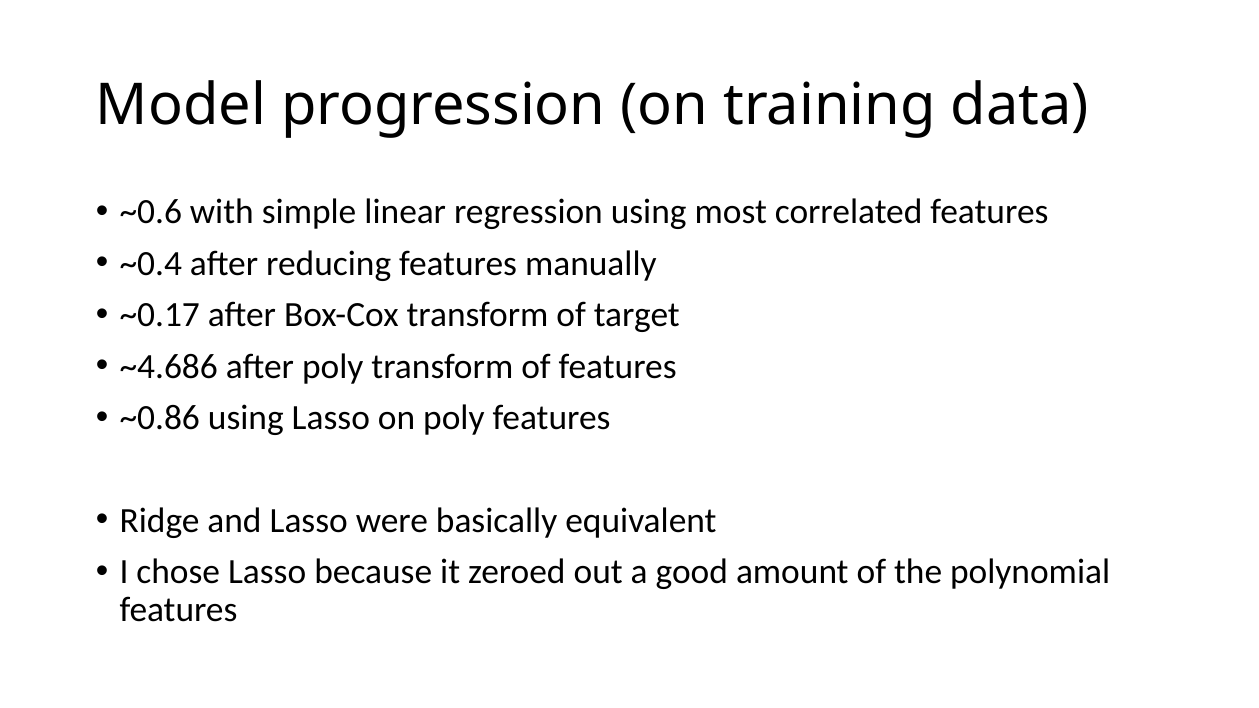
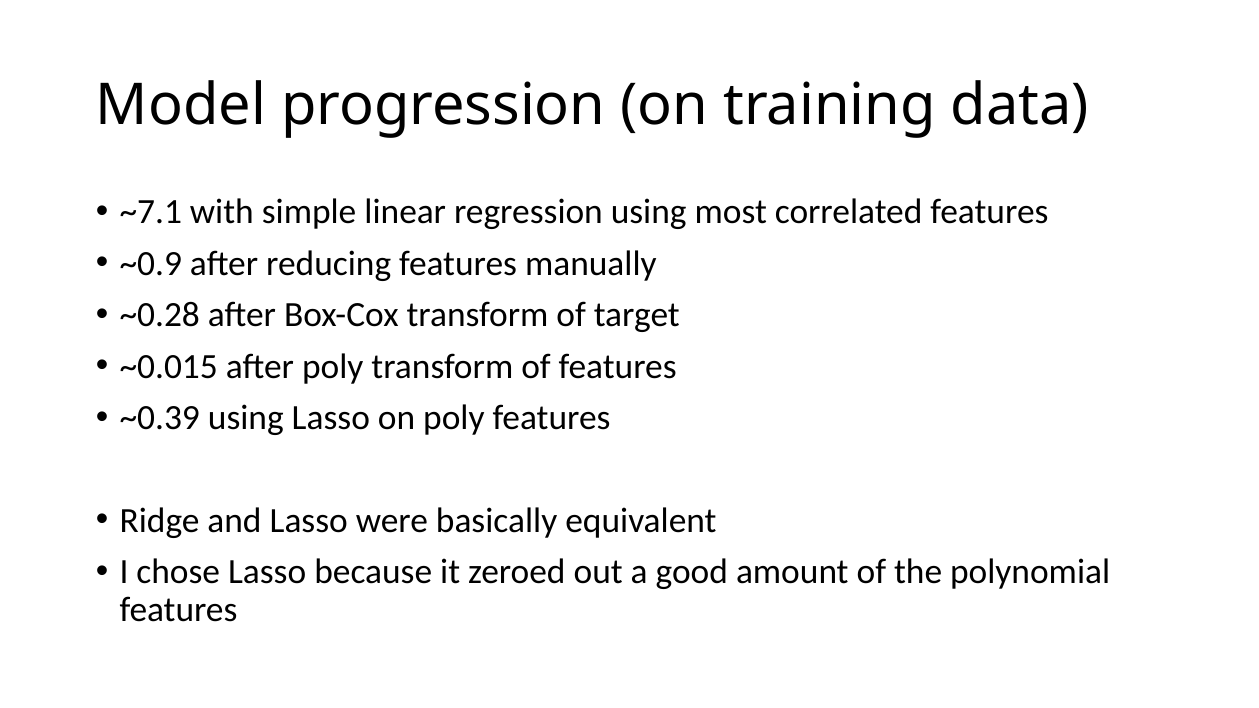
~0.6: ~0.6 -> ~7.1
~0.4: ~0.4 -> ~0.9
~0.17: ~0.17 -> ~0.28
~4.686: ~4.686 -> ~0.015
~0.86: ~0.86 -> ~0.39
